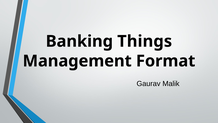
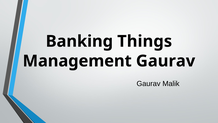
Management Format: Format -> Gaurav
